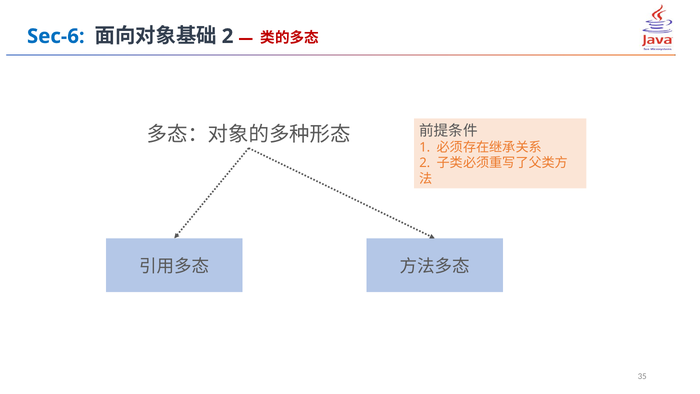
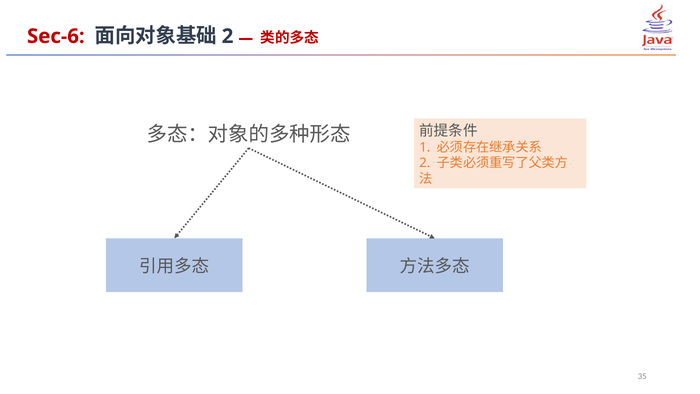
Sec-6 colour: blue -> red
